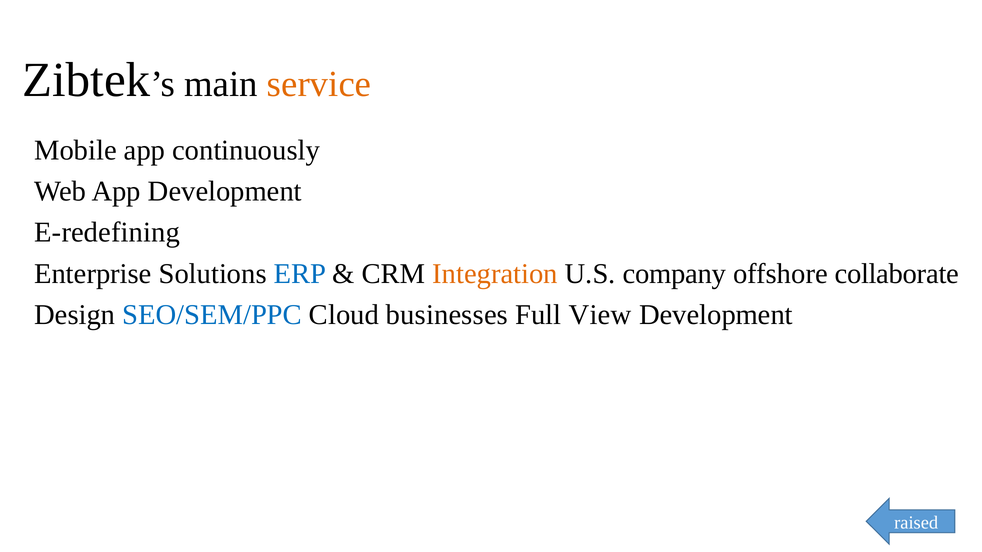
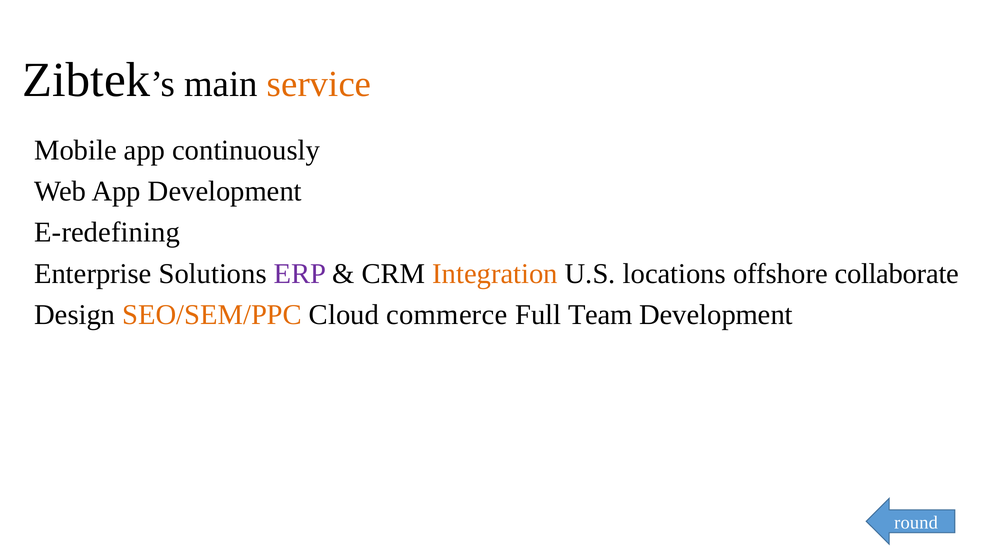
ERP colour: blue -> purple
company: company -> locations
SEO/SEM/PPC colour: blue -> orange
businesses: businesses -> commerce
View: View -> Team
raised: raised -> round
